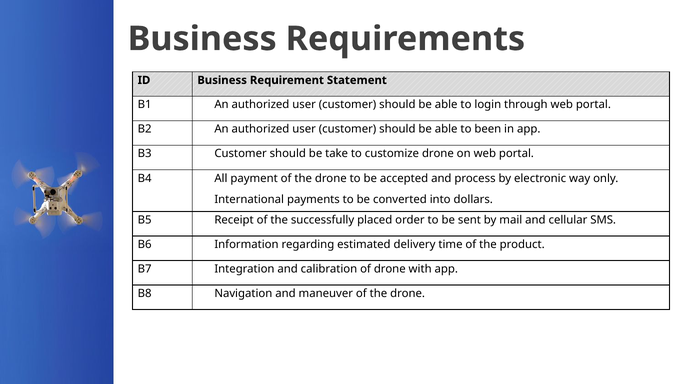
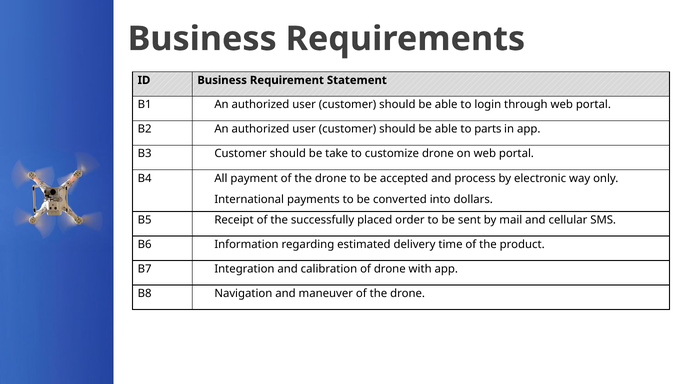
been: been -> parts
